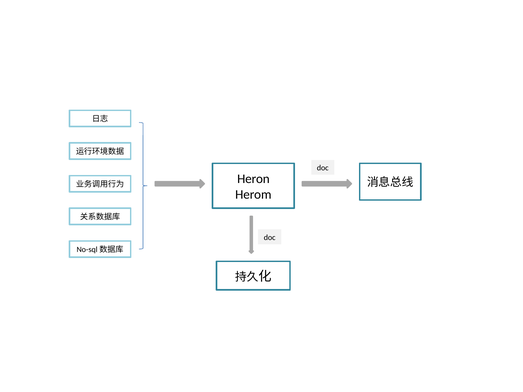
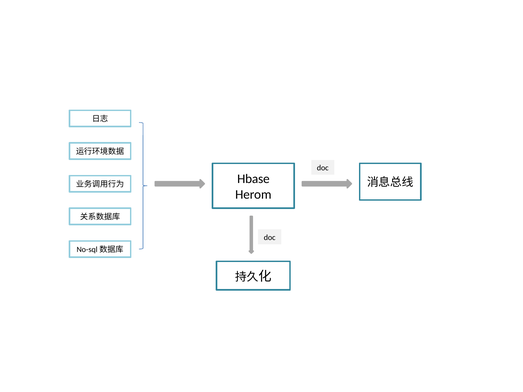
Heron: Heron -> Hbase
